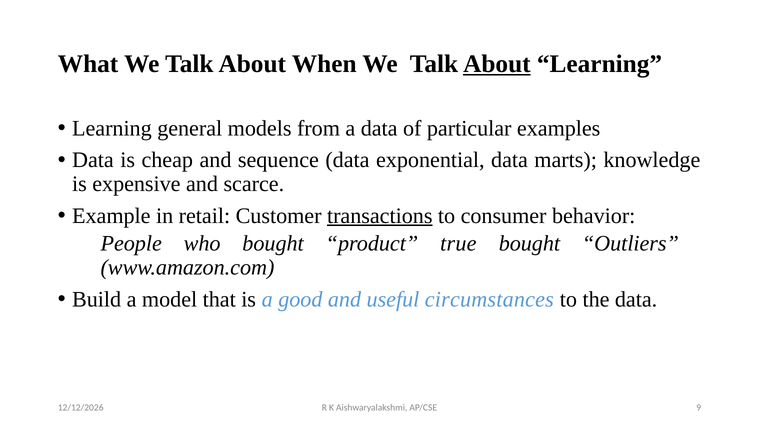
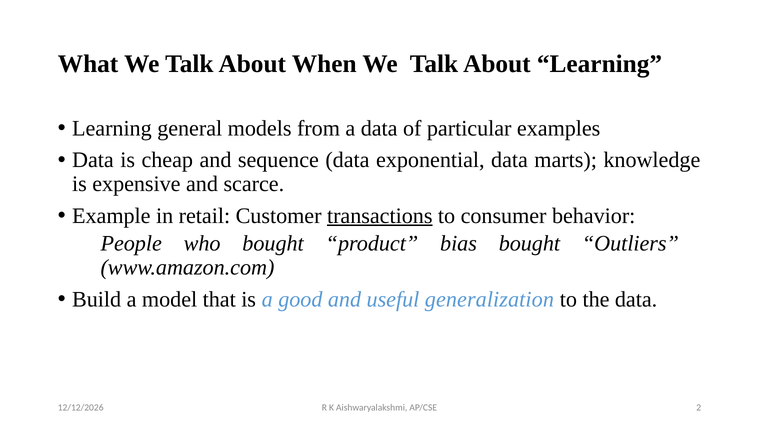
About at (497, 64) underline: present -> none
true: true -> bias
circumstances: circumstances -> generalization
9: 9 -> 2
